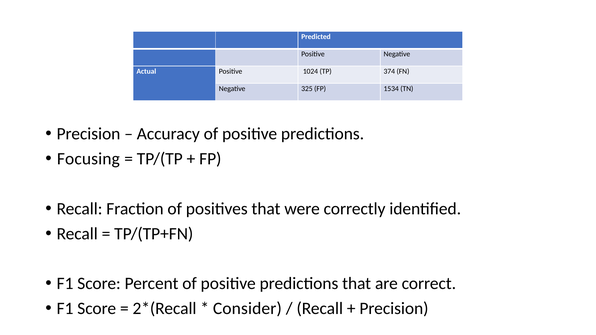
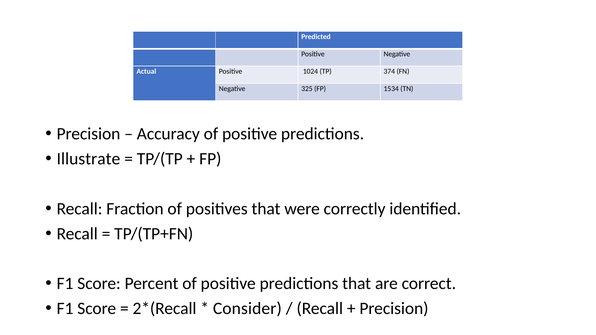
Focusing: Focusing -> Illustrate
